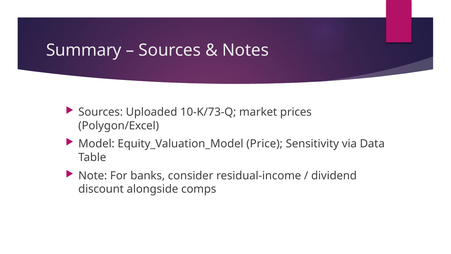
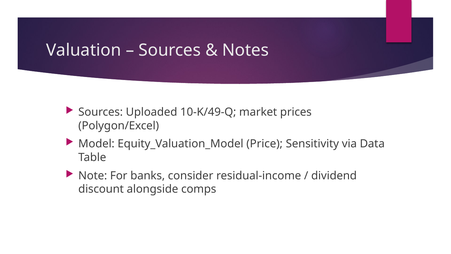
Summary: Summary -> Valuation
10‑K/73‑Q: 10‑K/73‑Q -> 10‑K/49‑Q
